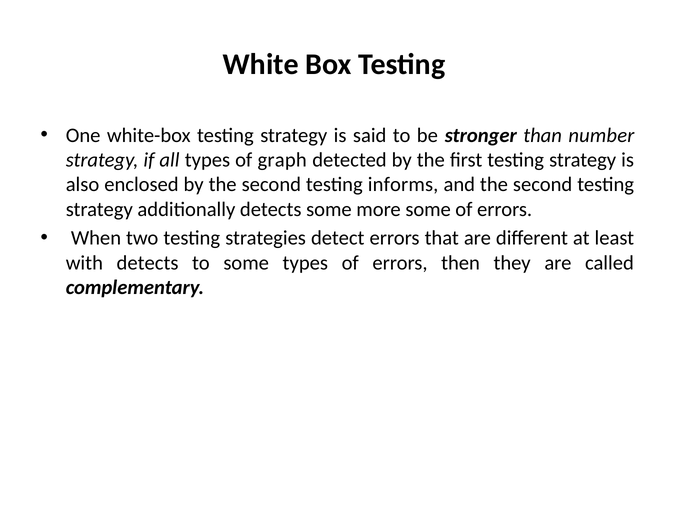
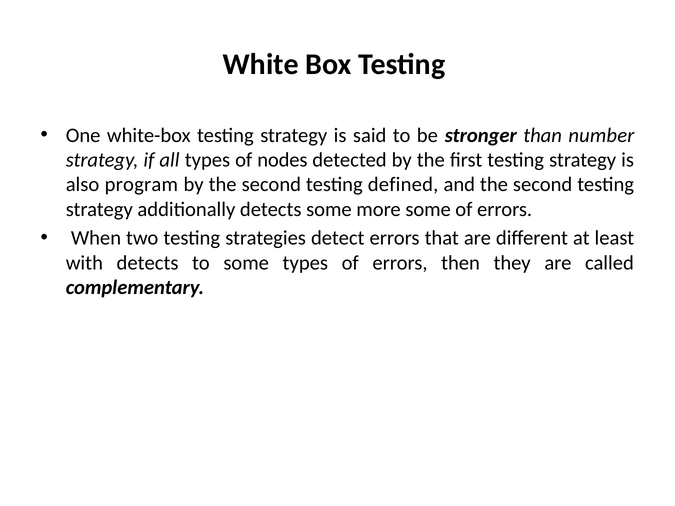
graph: graph -> nodes
enclosed: enclosed -> program
informs: informs -> defined
